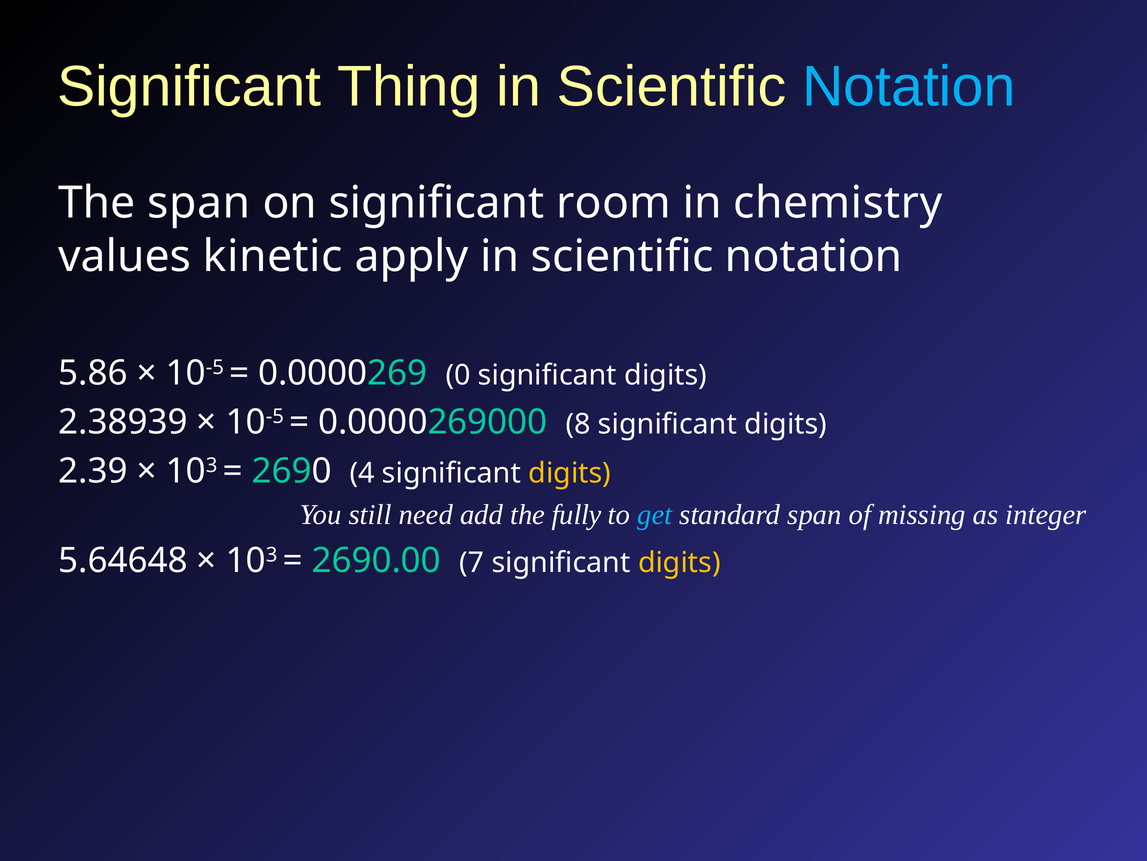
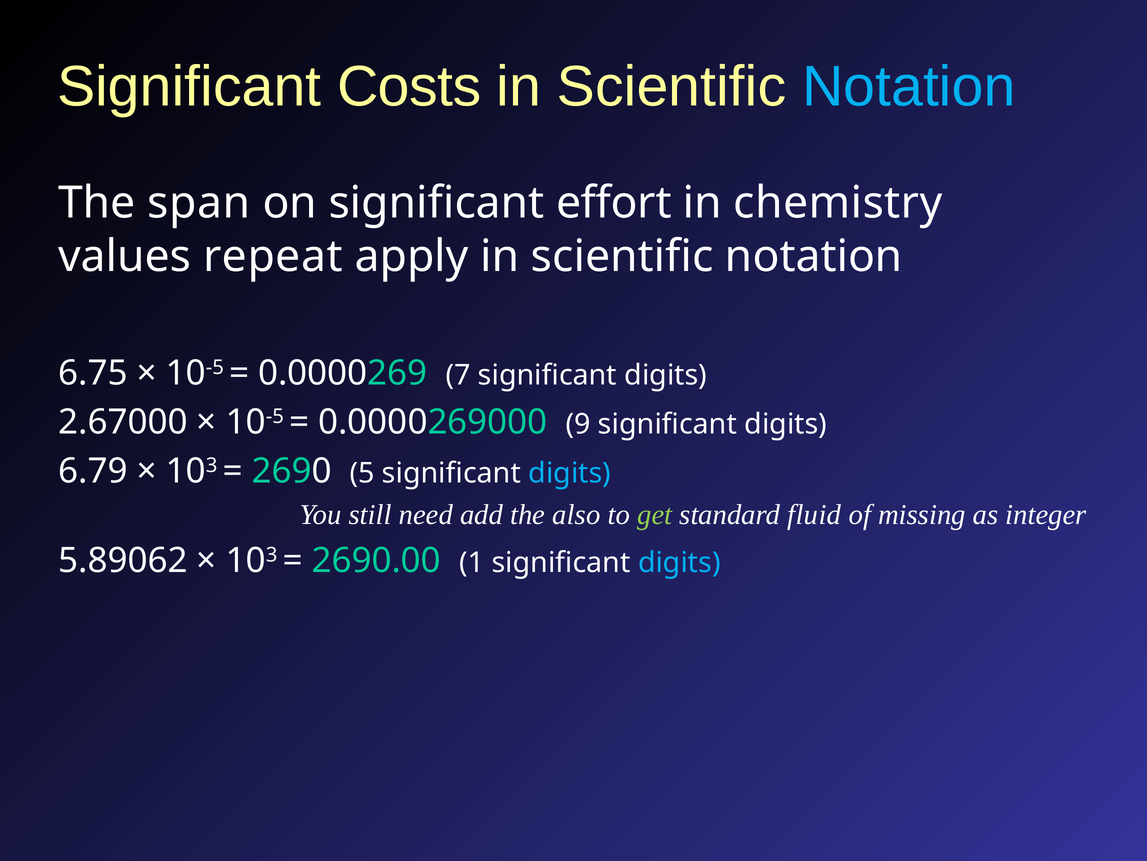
Thing: Thing -> Costs
room: room -> effort
kinetic: kinetic -> repeat
5.86: 5.86 -> 6.75
0: 0 -> 7
2.38939: 2.38939 -> 2.67000
8: 8 -> 9
2.39: 2.39 -> 6.79
4: 4 -> 5
digits at (570, 473) colour: yellow -> light blue
fully: fully -> also
get colour: light blue -> light green
standard span: span -> fluid
5.64648: 5.64648 -> 5.89062
7: 7 -> 1
digits at (679, 562) colour: yellow -> light blue
